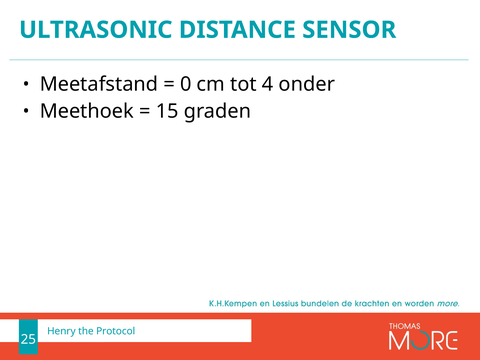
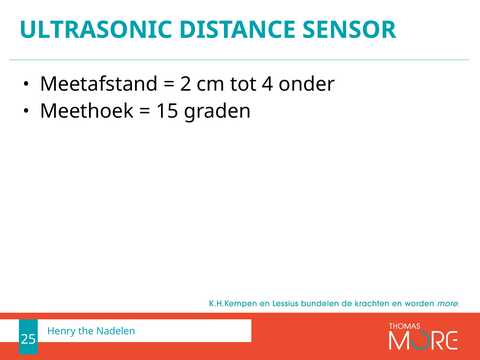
0: 0 -> 2
Protocol: Protocol -> Nadelen
